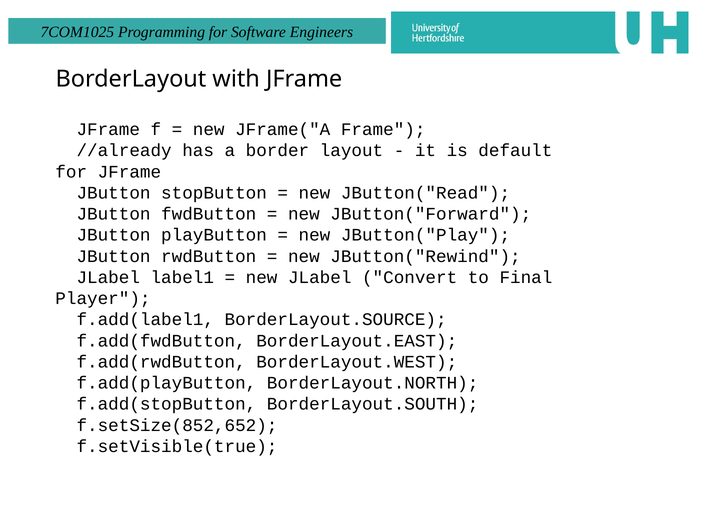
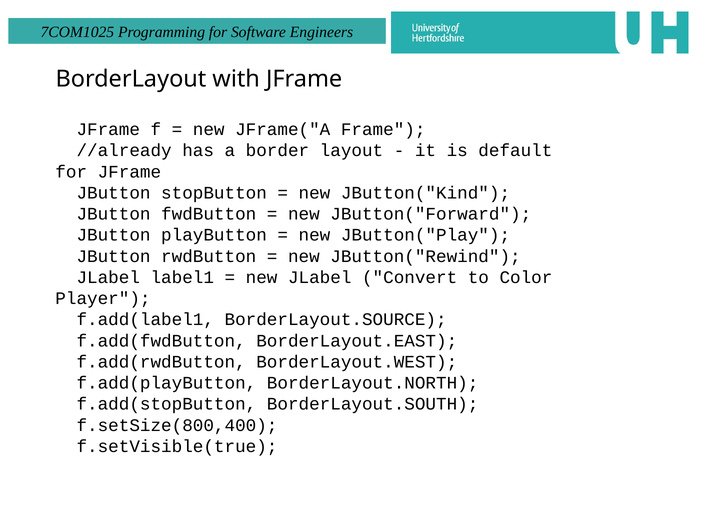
JButton("Read: JButton("Read -> JButton("Kind
Final: Final -> Color
f.setSize(852,652: f.setSize(852,652 -> f.setSize(800,400
